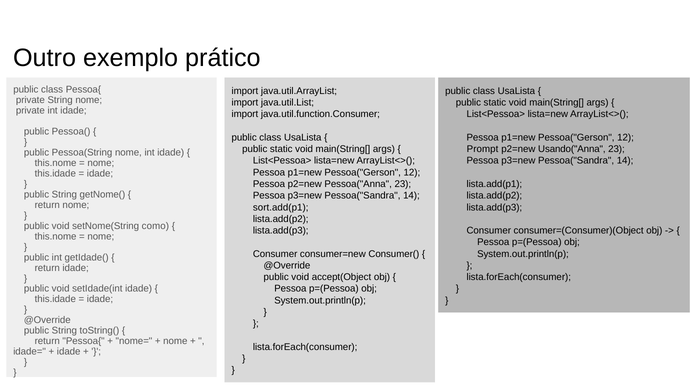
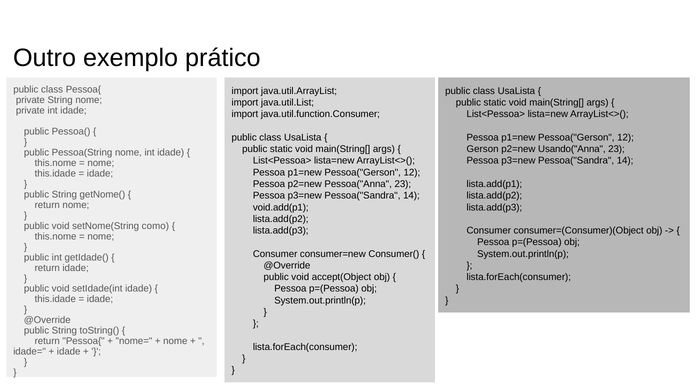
Prompt: Prompt -> Gerson
sort.add(p1: sort.add(p1 -> void.add(p1
